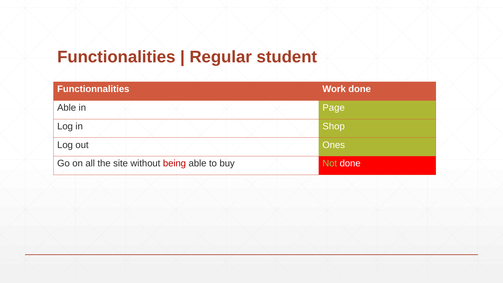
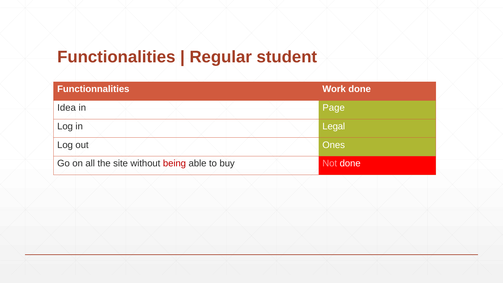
Able at (67, 108): Able -> Idea
Shop: Shop -> Legal
Not colour: light green -> pink
